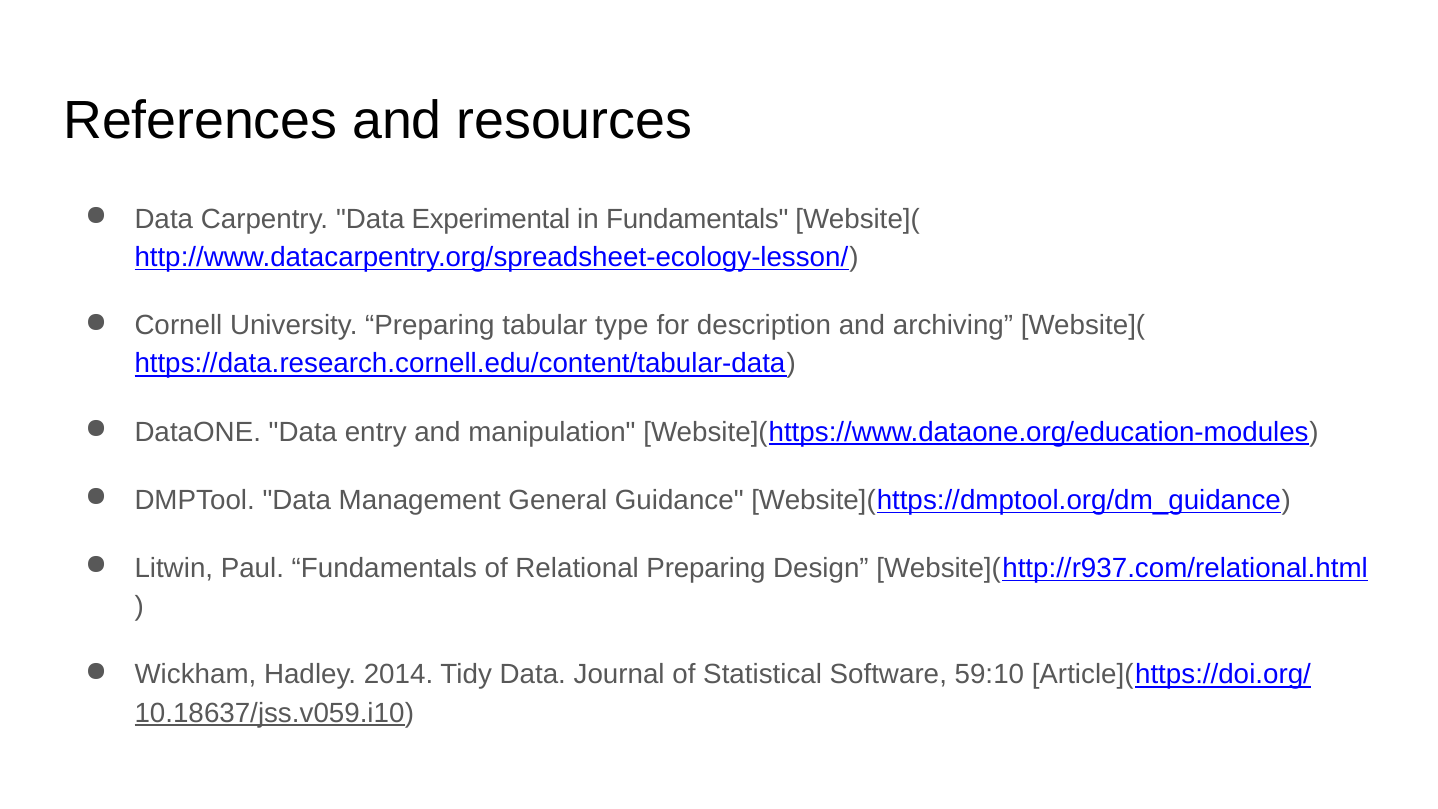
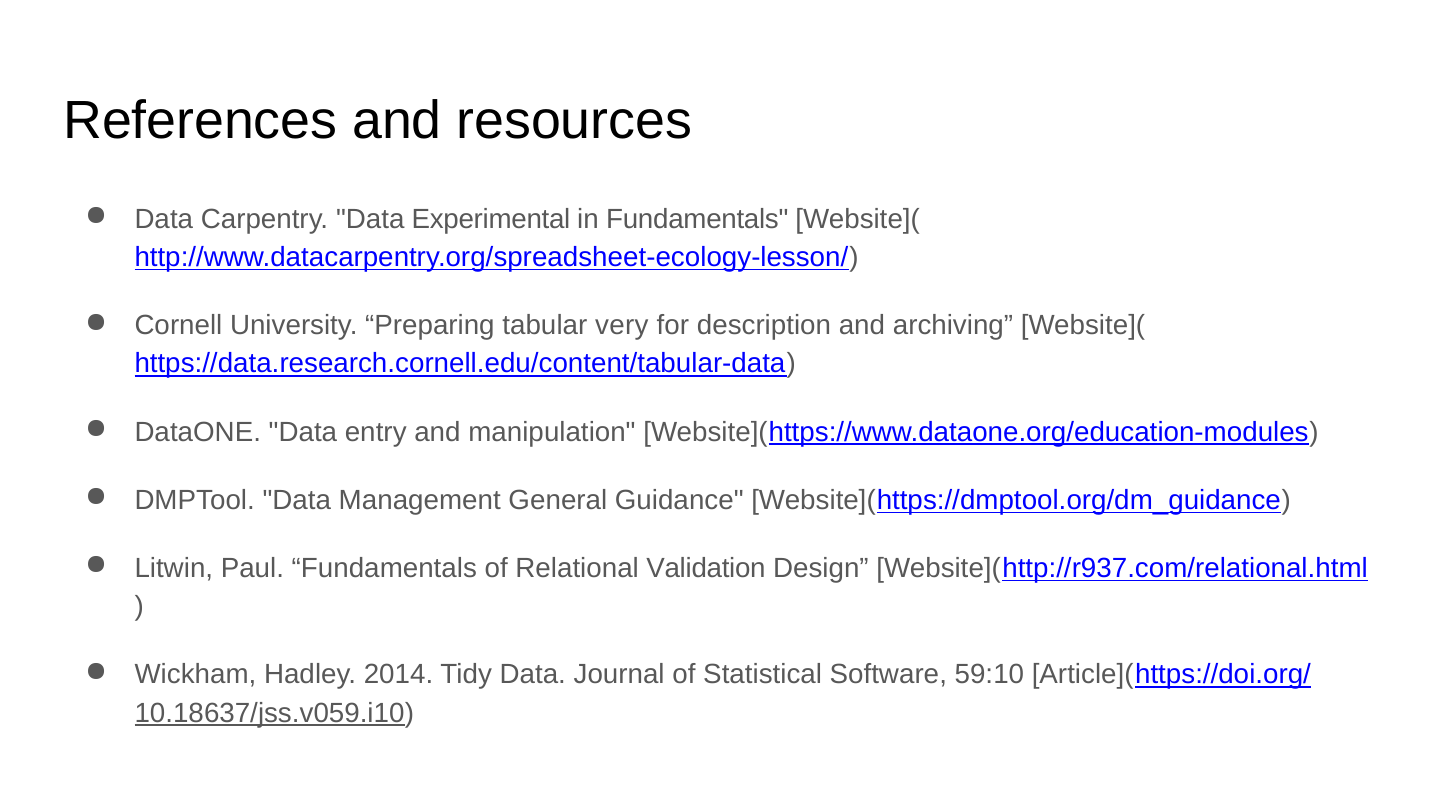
type: type -> very
Relational Preparing: Preparing -> Validation
